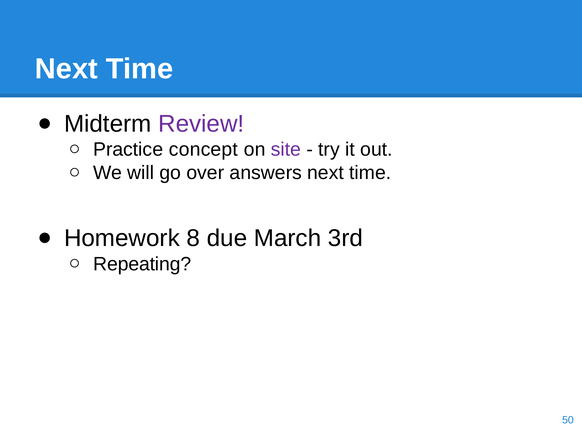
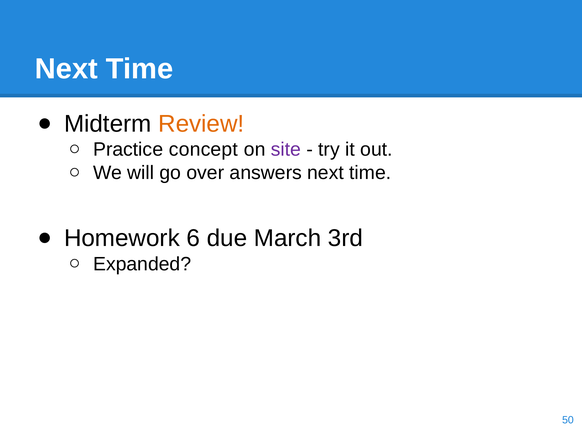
Review colour: purple -> orange
8: 8 -> 6
Repeating: Repeating -> Expanded
